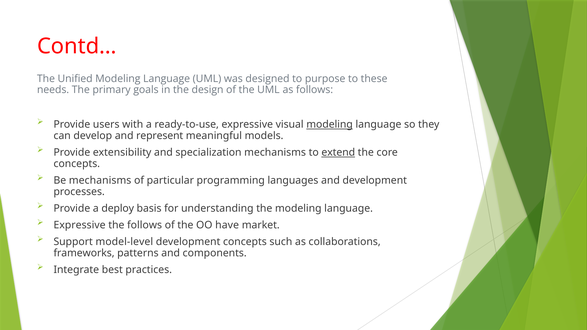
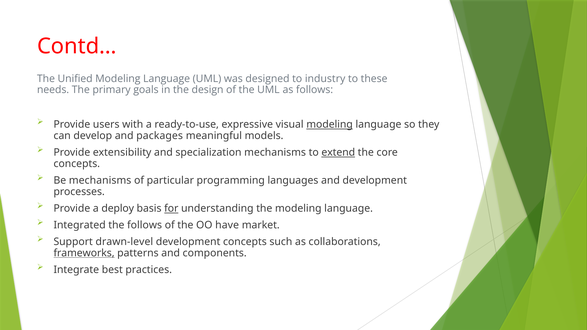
purpose: purpose -> industry
represent: represent -> packages
for underline: none -> present
Expressive at (80, 225): Expressive -> Integrated
model-level: model-level -> drawn-level
frameworks underline: none -> present
